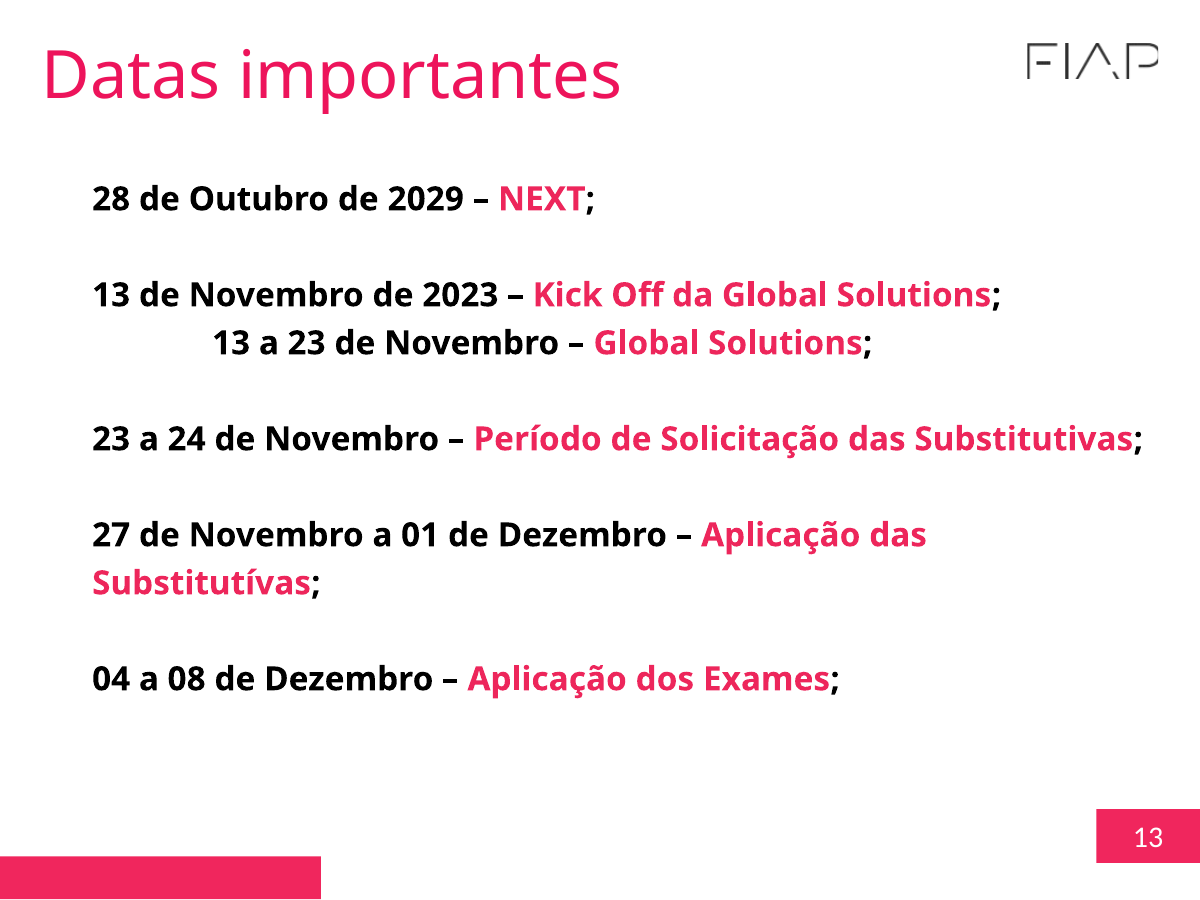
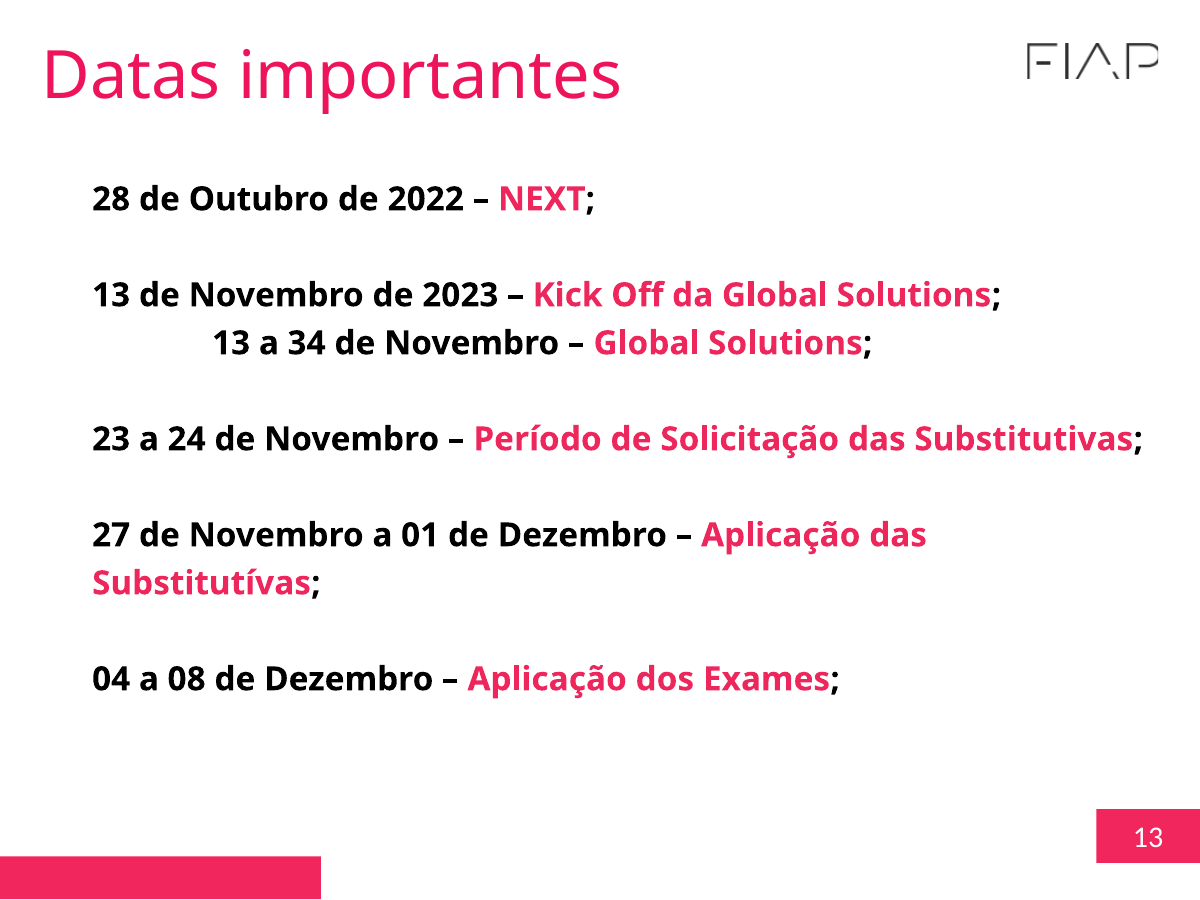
2029: 2029 -> 2022
a 23: 23 -> 34
